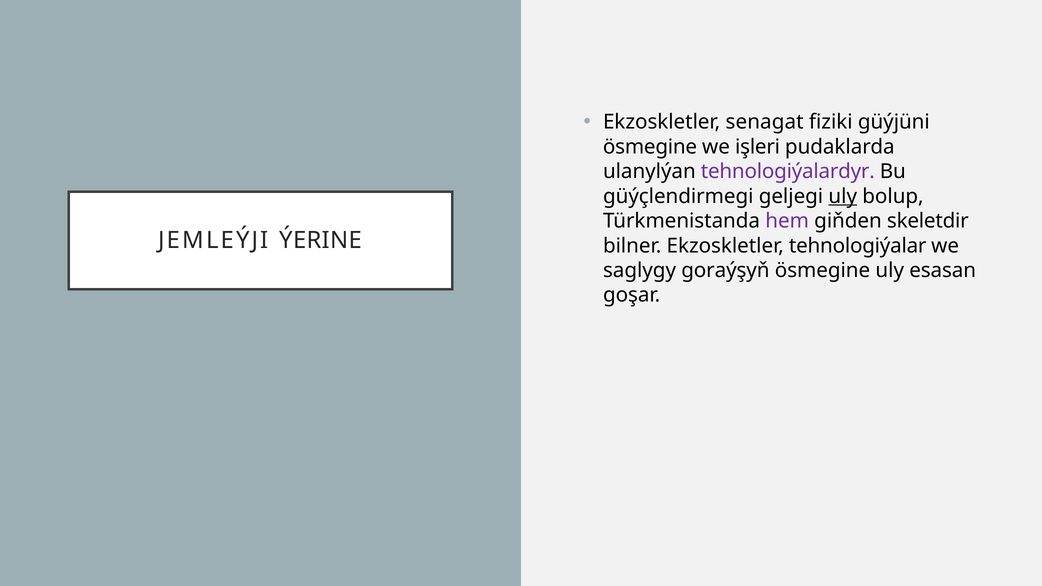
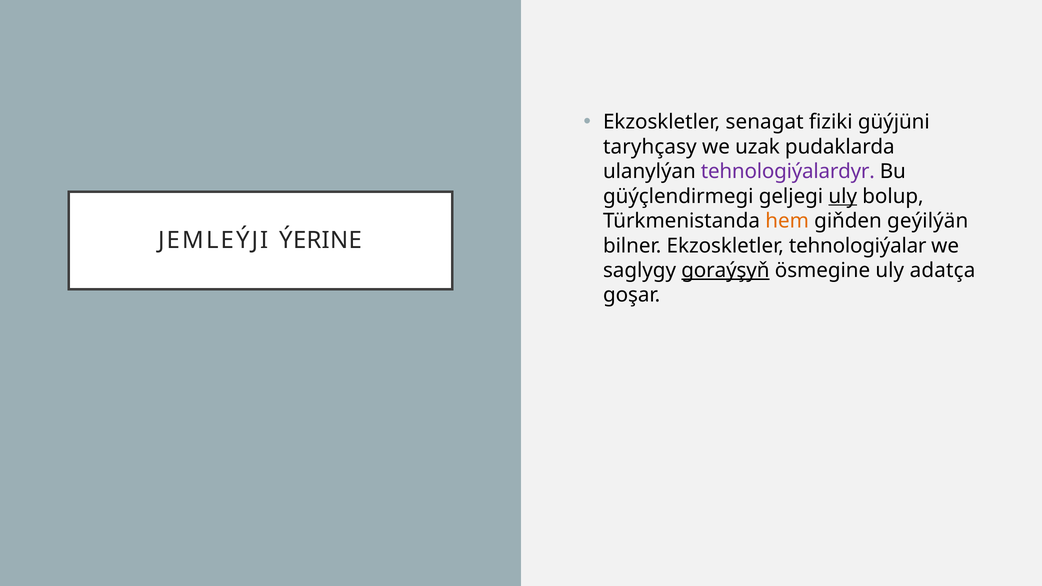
ösmegine at (650, 147): ösmegine -> taryhçasy
işleri: işleri -> uzak
hem colour: purple -> orange
skeletdir: skeletdir -> geýilýän
goraýşyň underline: none -> present
esasan: esasan -> adatça
